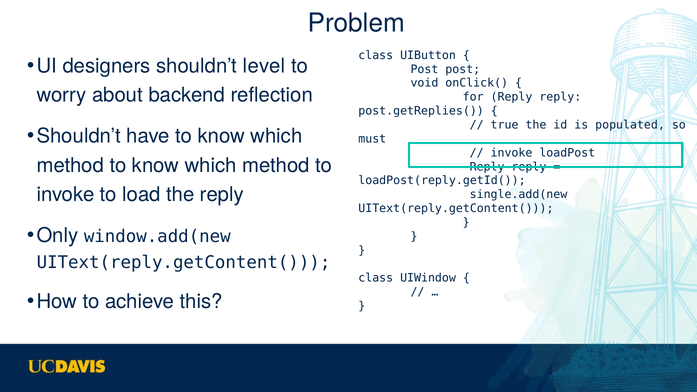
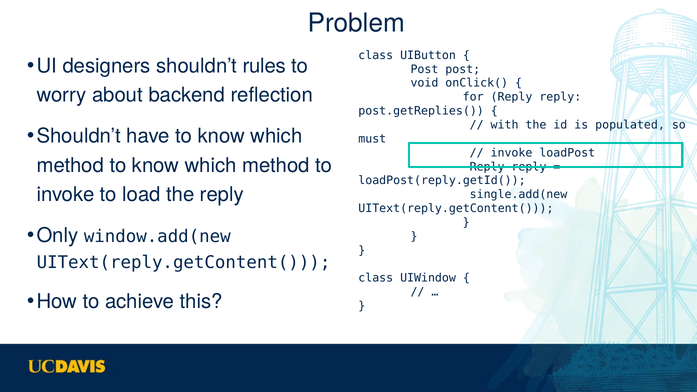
level: level -> rules
true: true -> with
